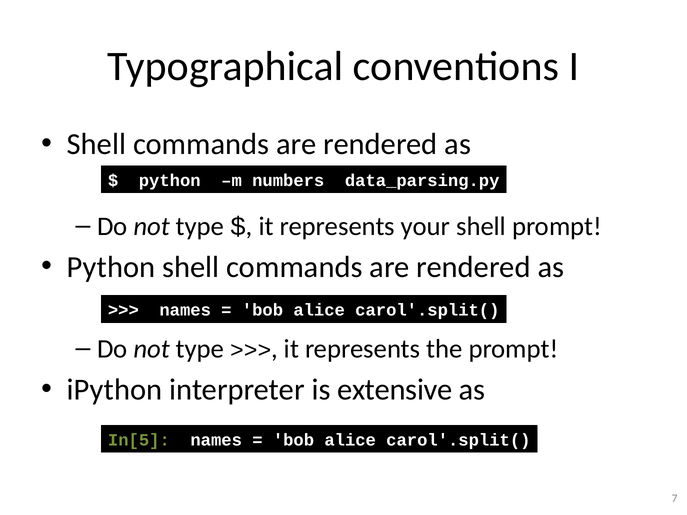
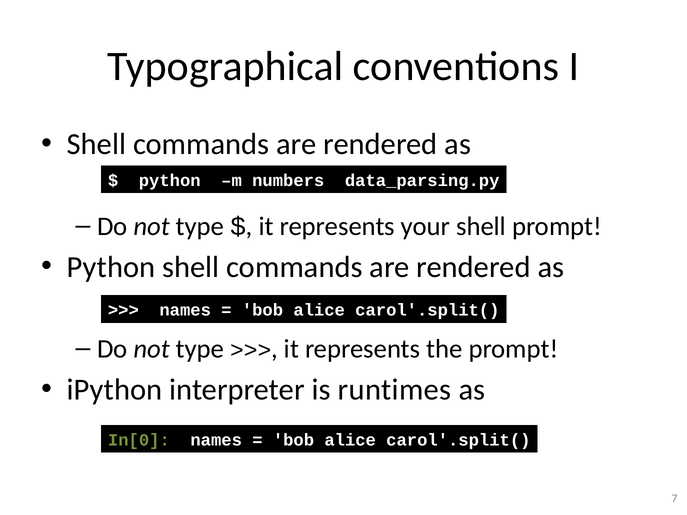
extensive: extensive -> runtimes
In[5: In[5 -> In[0
